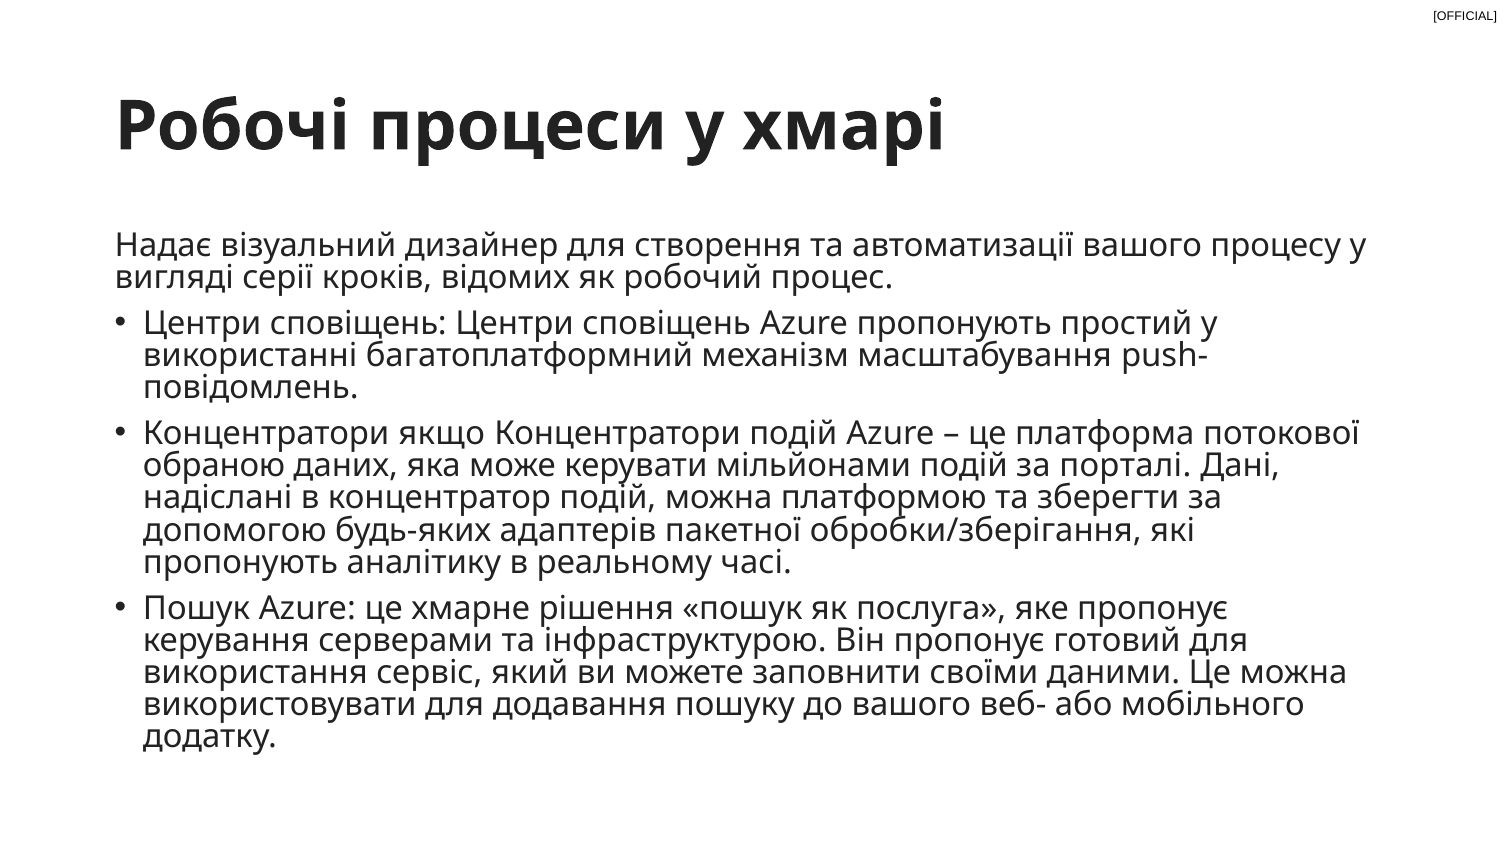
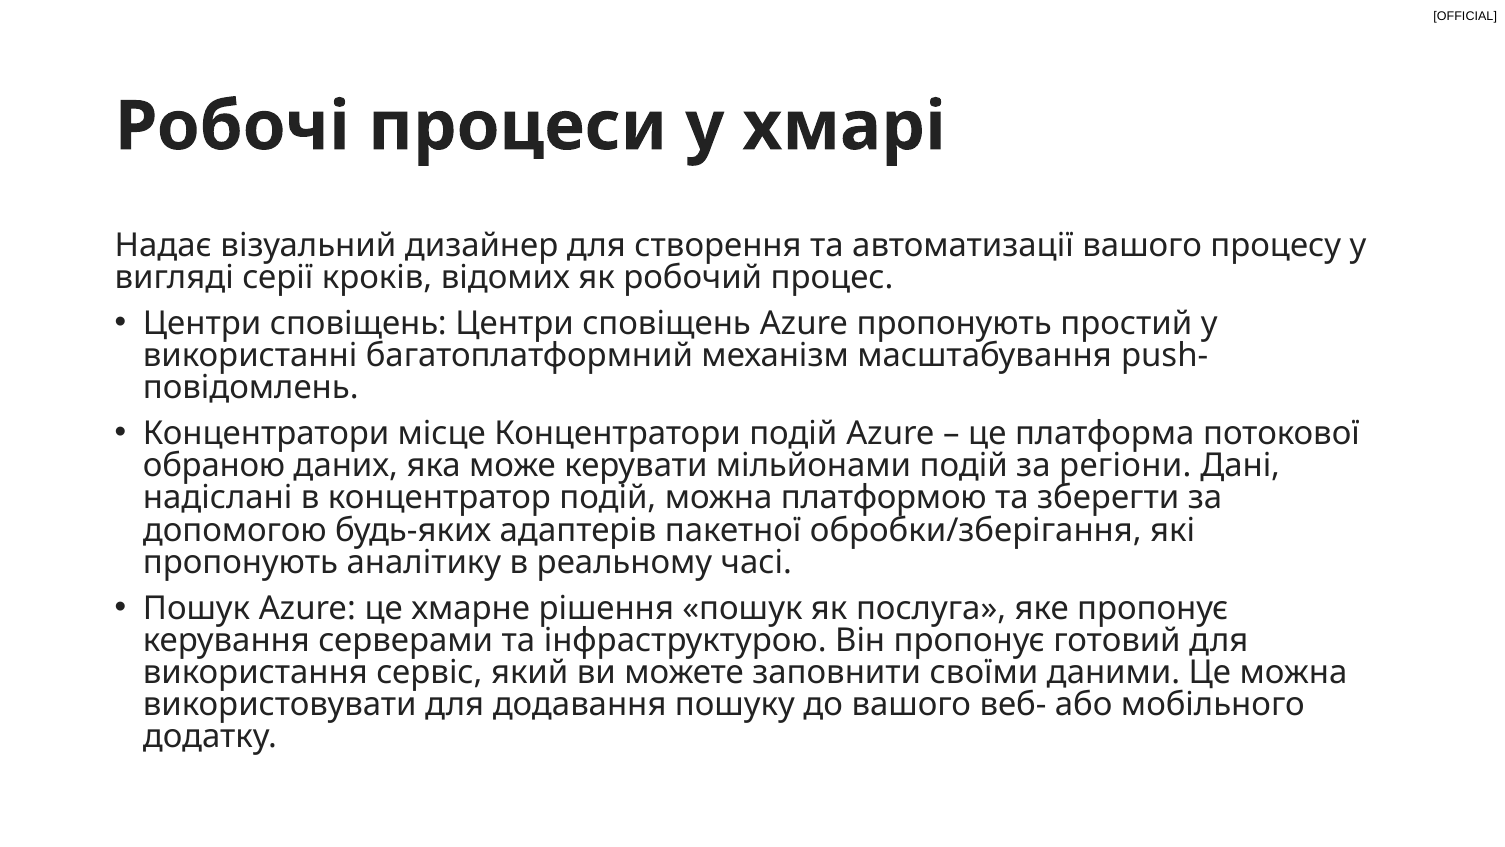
якщо: якщо -> місце
порталі: порталі -> регіони
